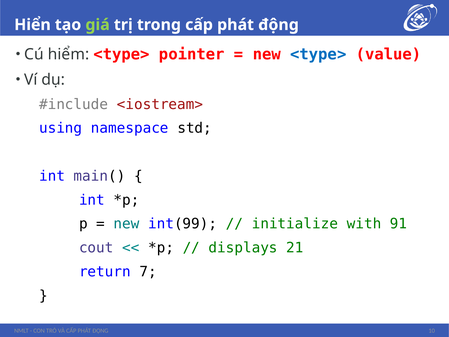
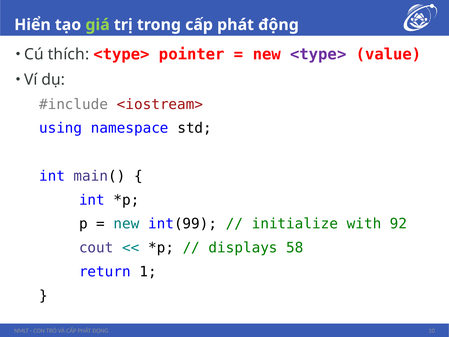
hiểm: hiểm -> thích
<type> at (318, 54) colour: blue -> purple
91: 91 -> 92
21: 21 -> 58
7: 7 -> 1
